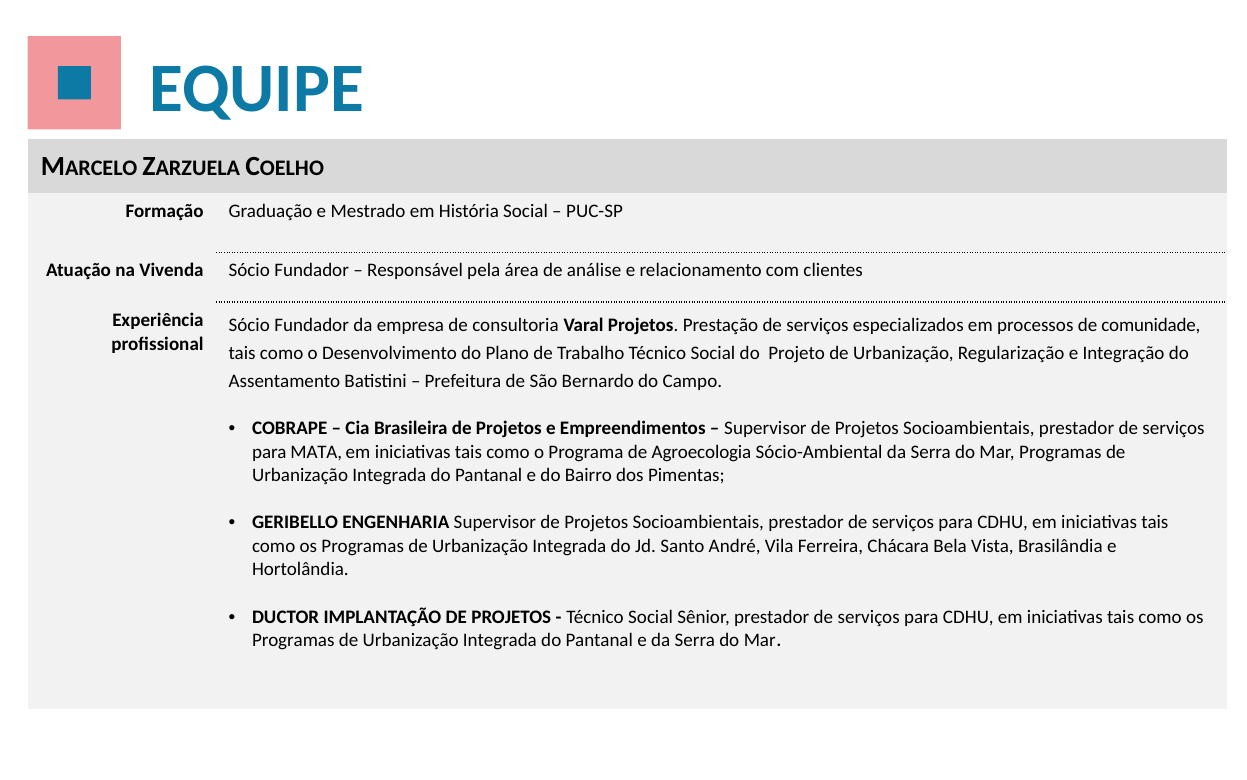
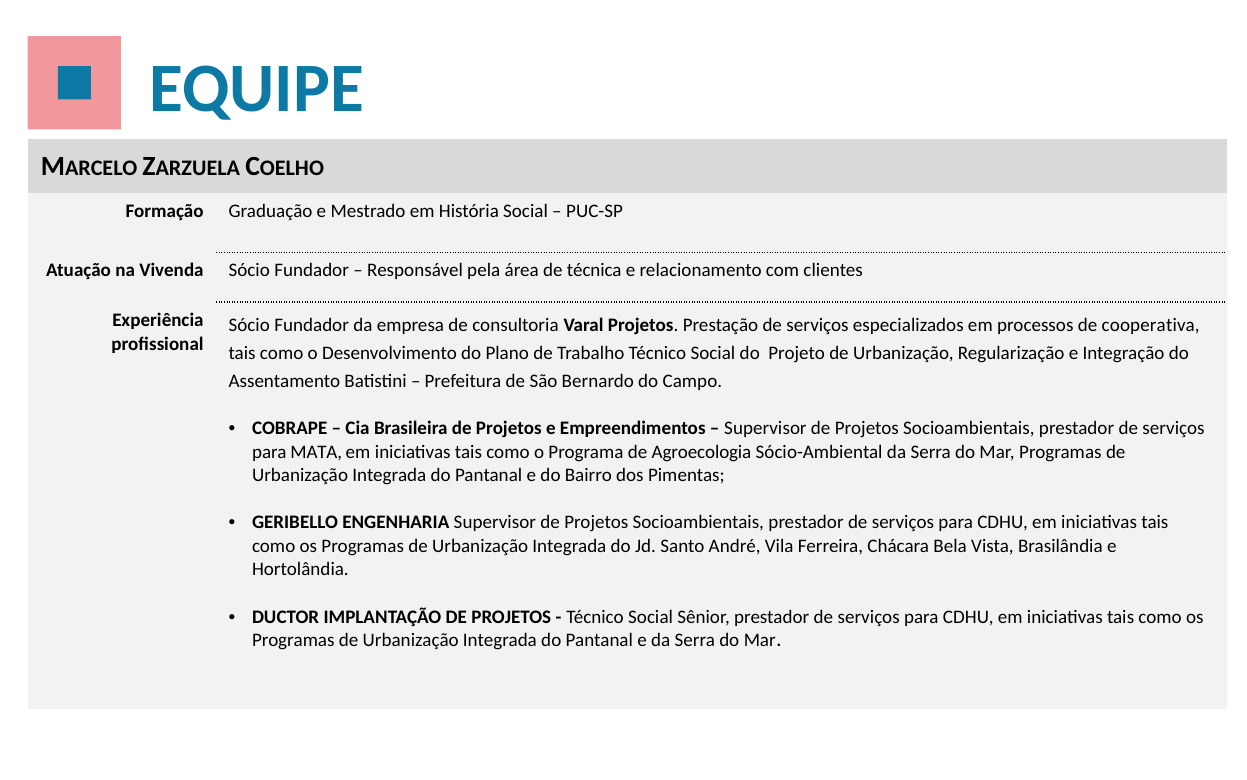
análise: análise -> técnica
comunidade: comunidade -> cooperativa
